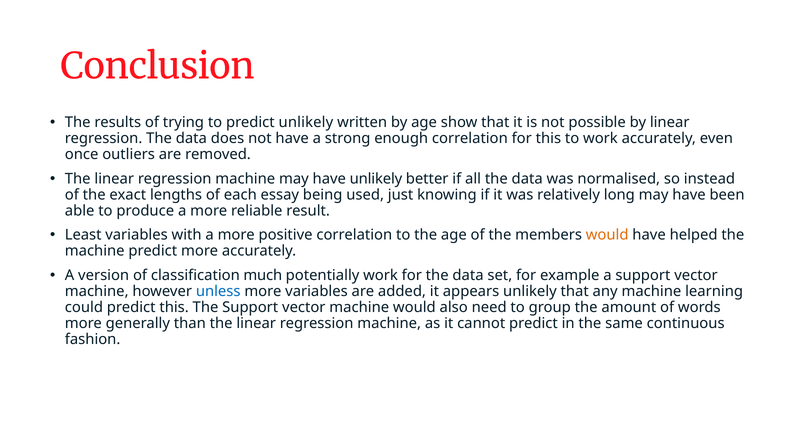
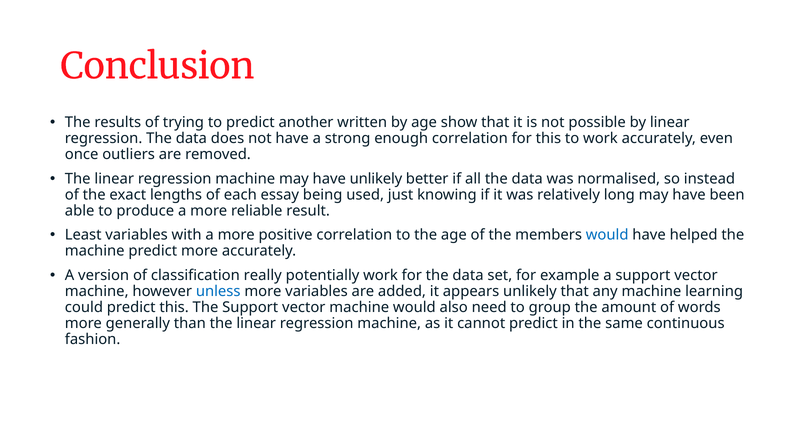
predict unlikely: unlikely -> another
would at (607, 235) colour: orange -> blue
much: much -> really
